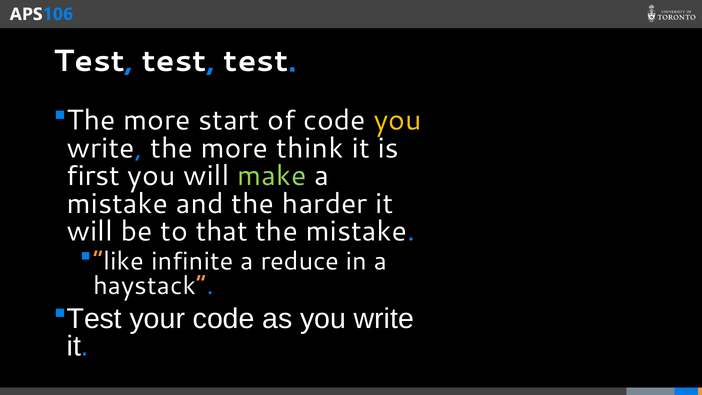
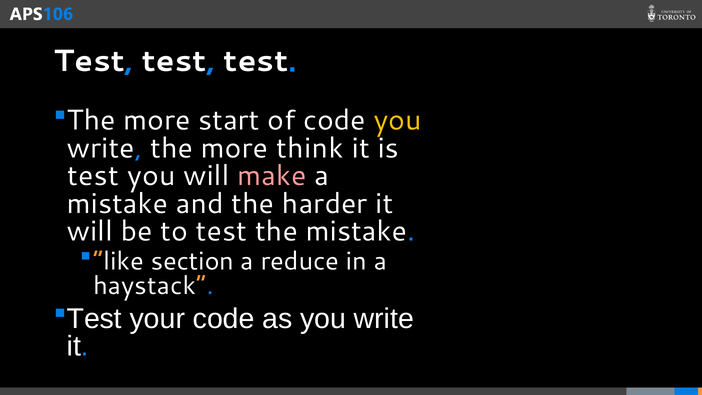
first at (93, 176): first -> test
make colour: light green -> pink
to that: that -> test
infinite: infinite -> section
